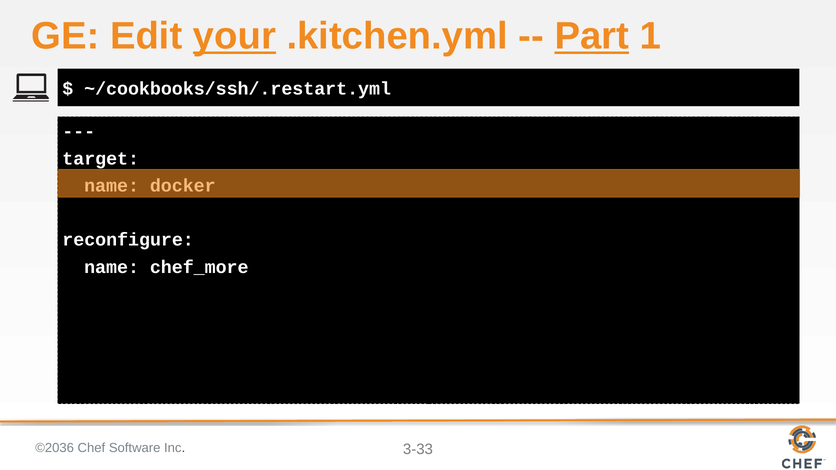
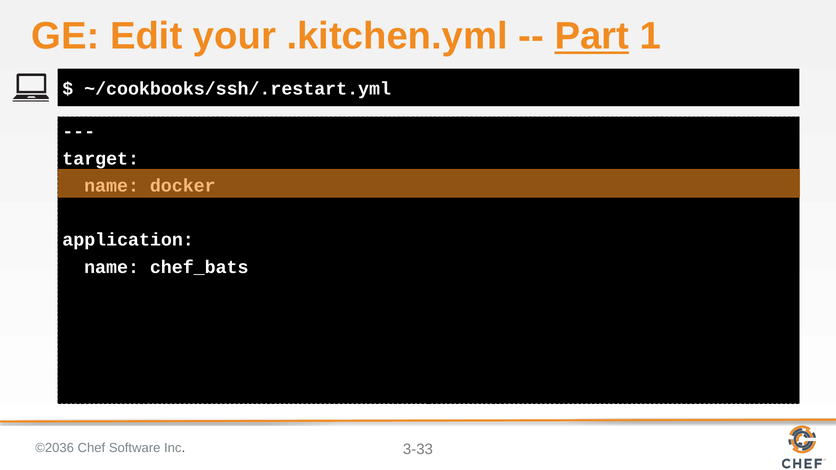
your underline: present -> none
reconfigure: reconfigure -> application
chef_more: chef_more -> chef_bats
